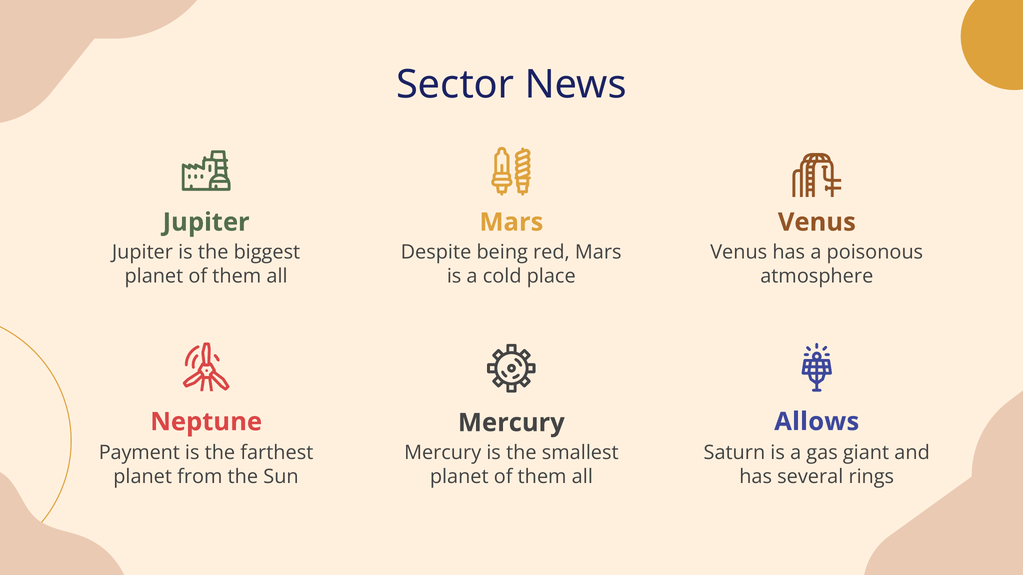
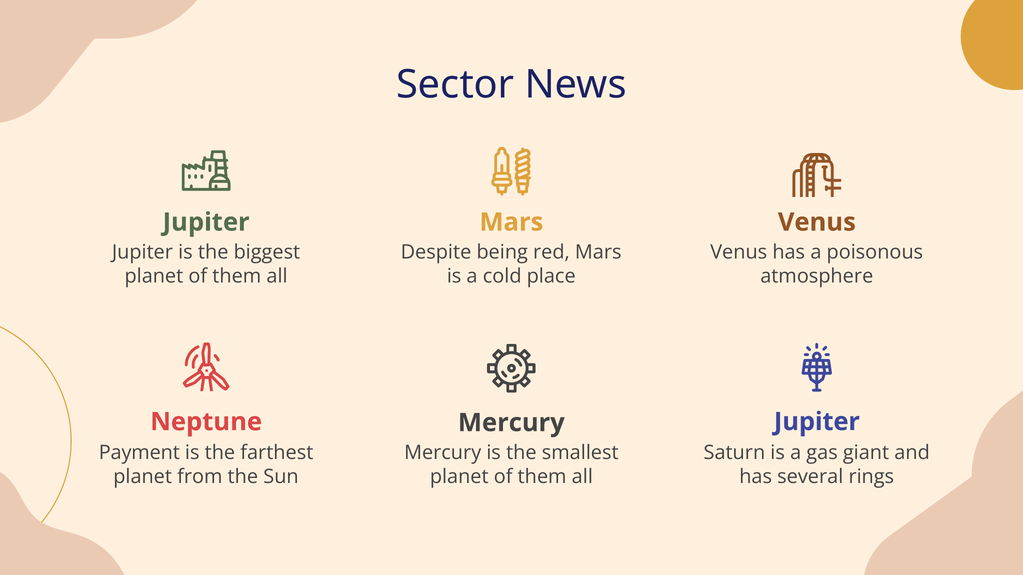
Allows at (817, 422): Allows -> Jupiter
